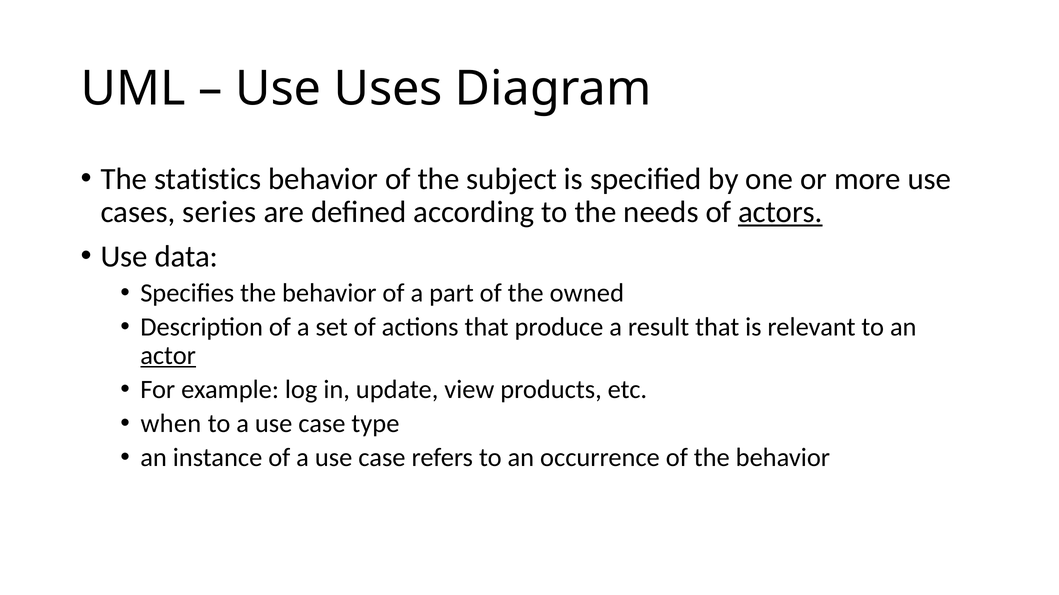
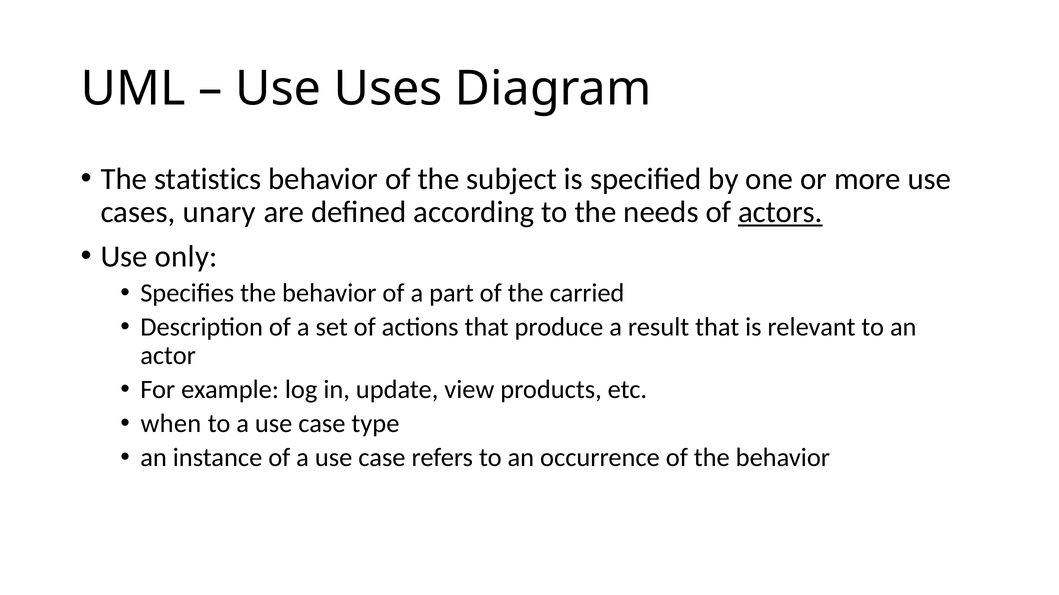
series: series -> unary
data: data -> only
owned: owned -> carried
actor underline: present -> none
